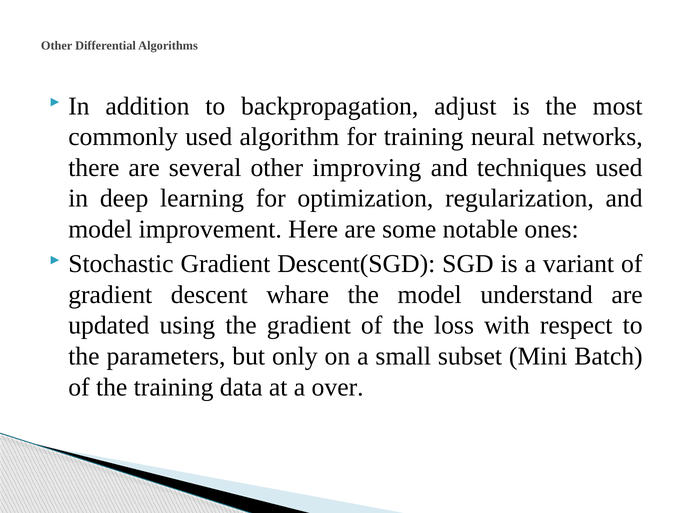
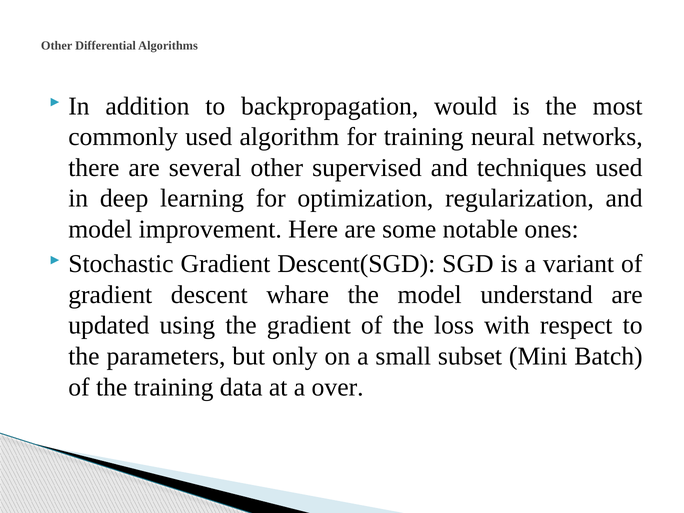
adjust: adjust -> would
improving: improving -> supervised
